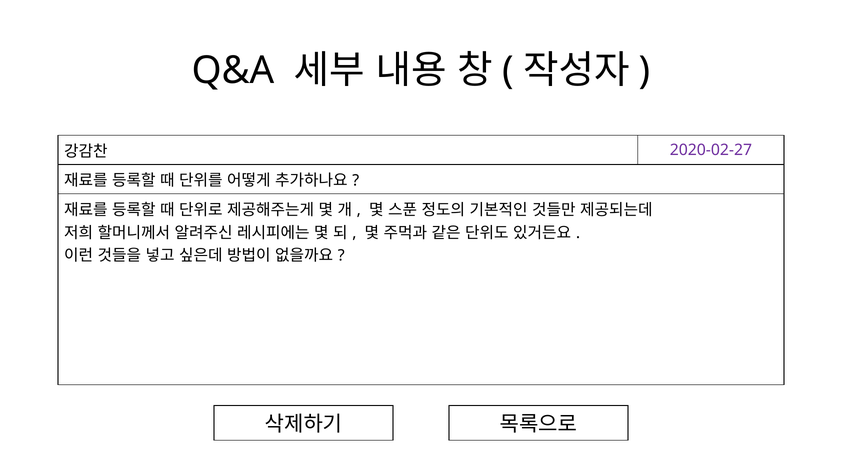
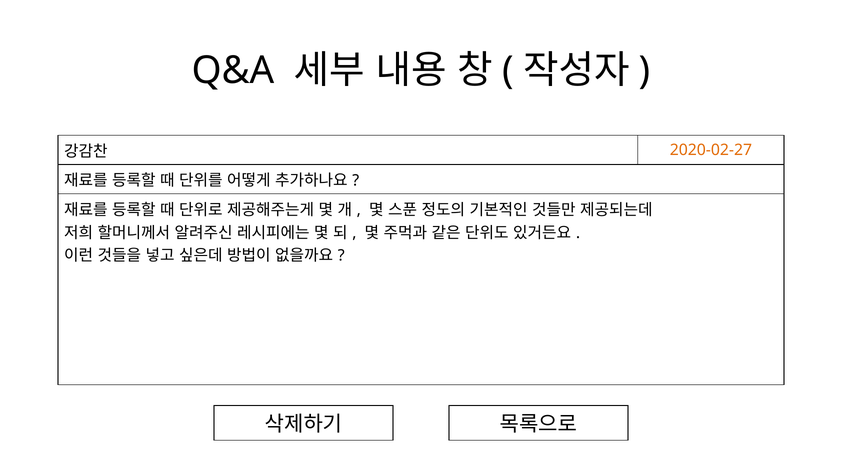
2020-02-27 colour: purple -> orange
